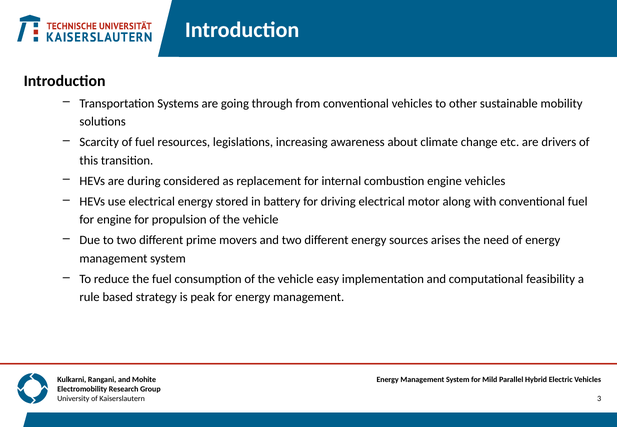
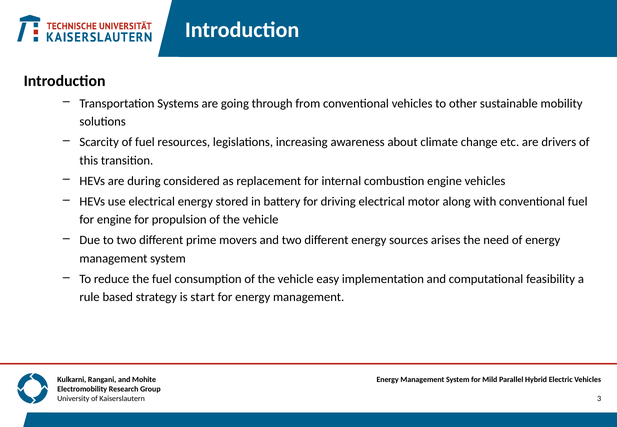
peak: peak -> start
